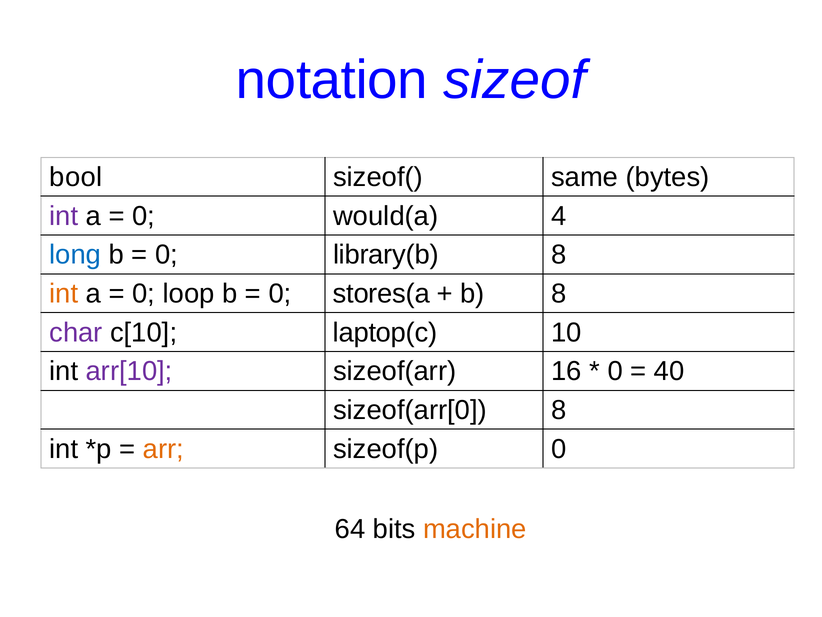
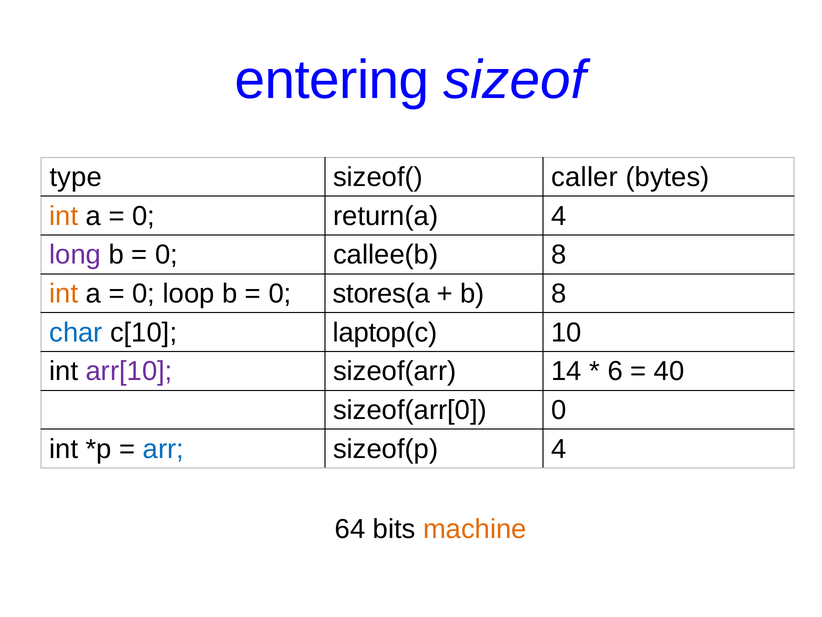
notation: notation -> entering
bool: bool -> type
same: same -> caller
int at (64, 216) colour: purple -> orange
would(a: would(a -> return(a
long colour: blue -> purple
library(b: library(b -> callee(b
char colour: purple -> blue
16: 16 -> 14
0 at (615, 371): 0 -> 6
sizeof(arr[0 8: 8 -> 0
arr colour: orange -> blue
sizeof(p 0: 0 -> 4
